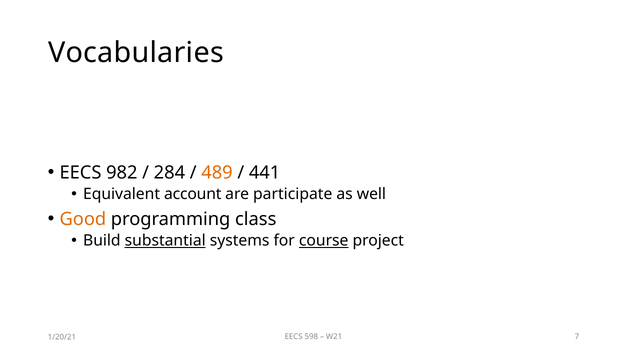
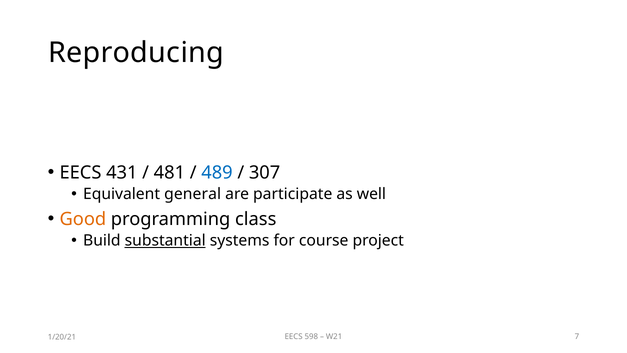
Vocabularies: Vocabularies -> Reproducing
982: 982 -> 431
284: 284 -> 481
489 colour: orange -> blue
441: 441 -> 307
account: account -> general
course underline: present -> none
